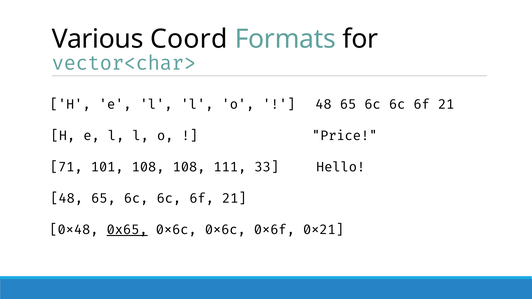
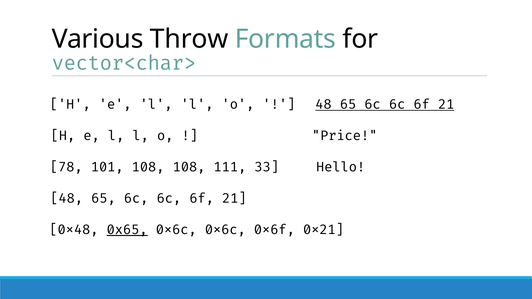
Coord: Coord -> Throw
48:65:6c:6c:6f:21 underline: none -> present
71: 71 -> 78
